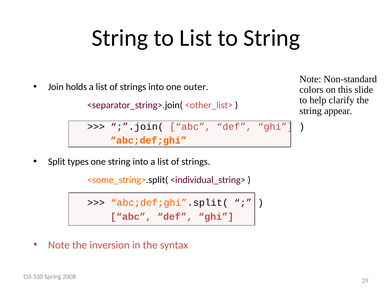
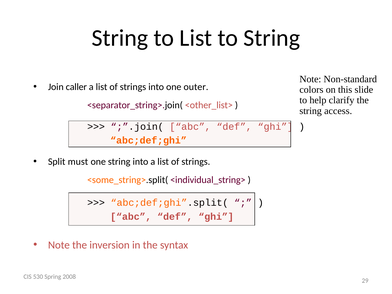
holds: holds -> caller
appear: appear -> access
types: types -> must
